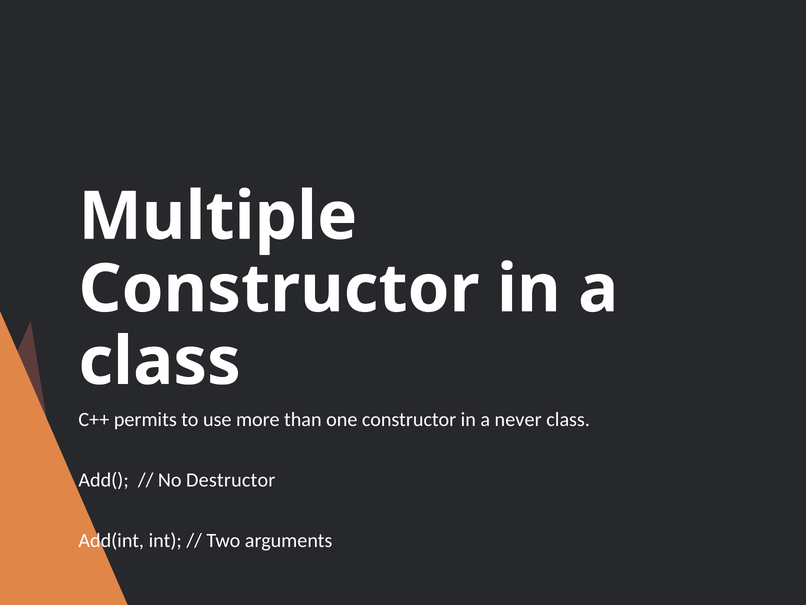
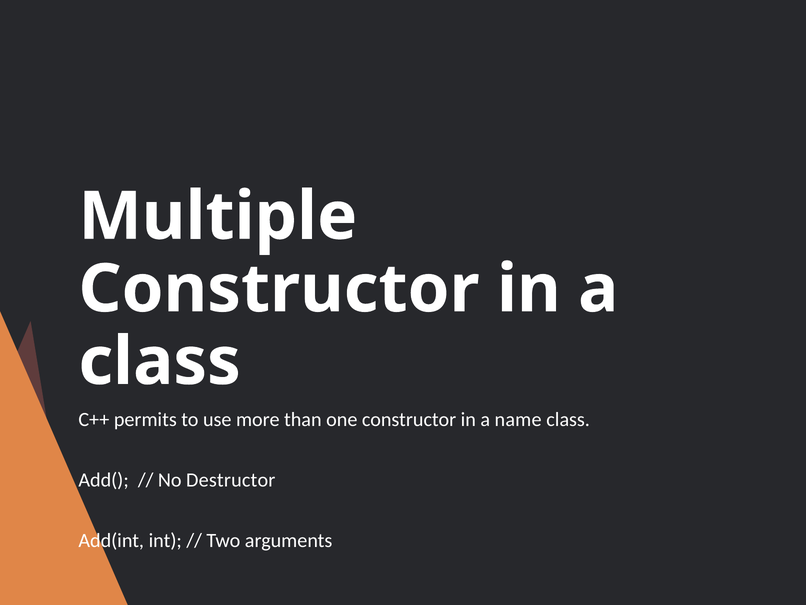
never: never -> name
